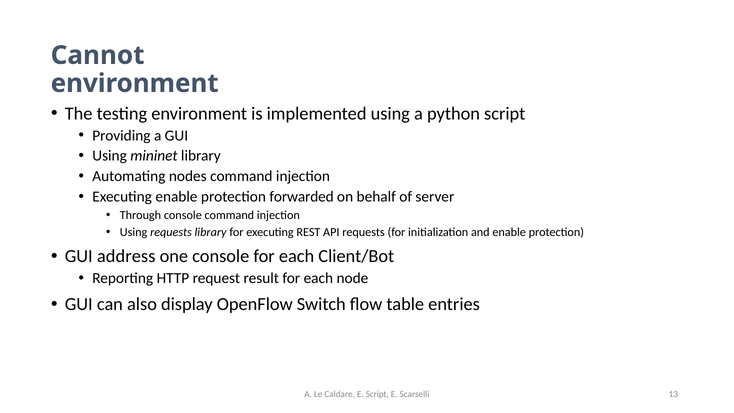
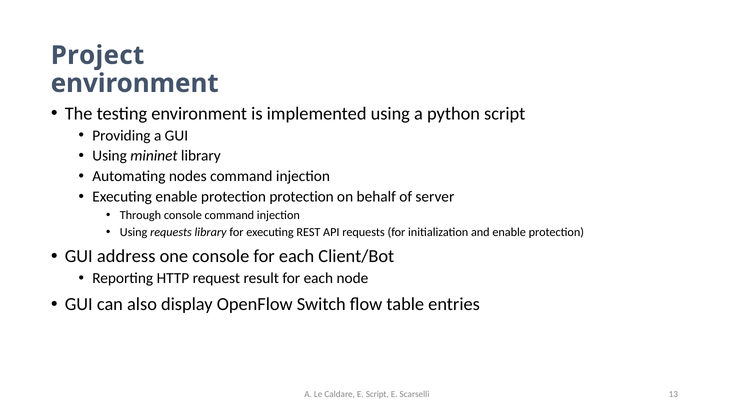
Cannot: Cannot -> Project
protection forwarded: forwarded -> protection
